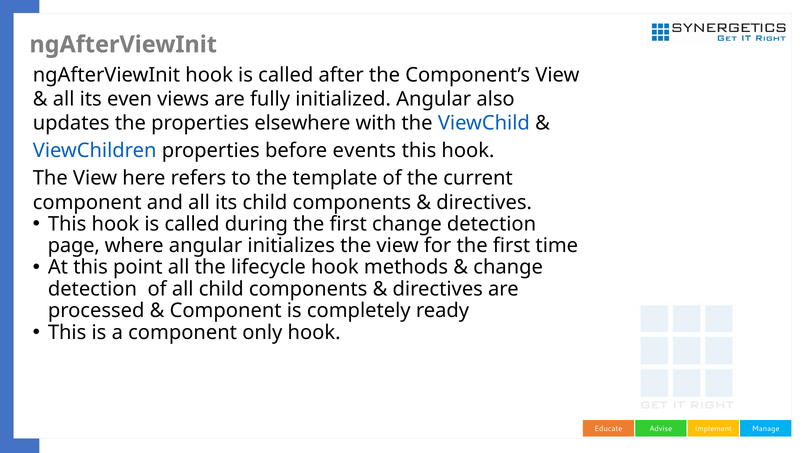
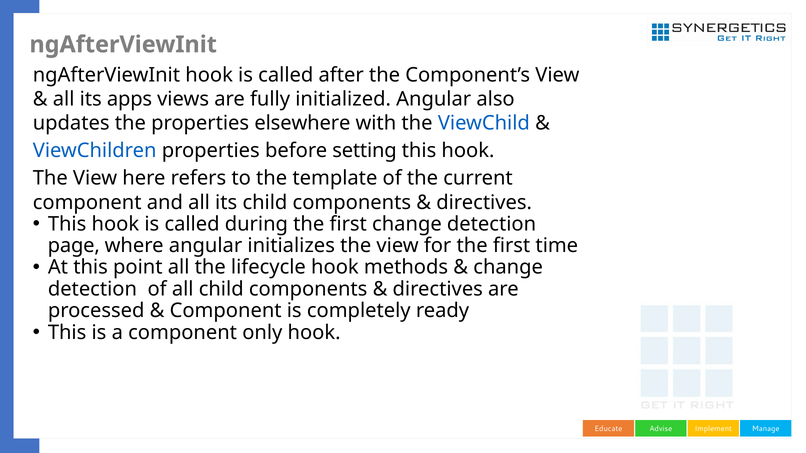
even: even -> apps
events: events -> setting
